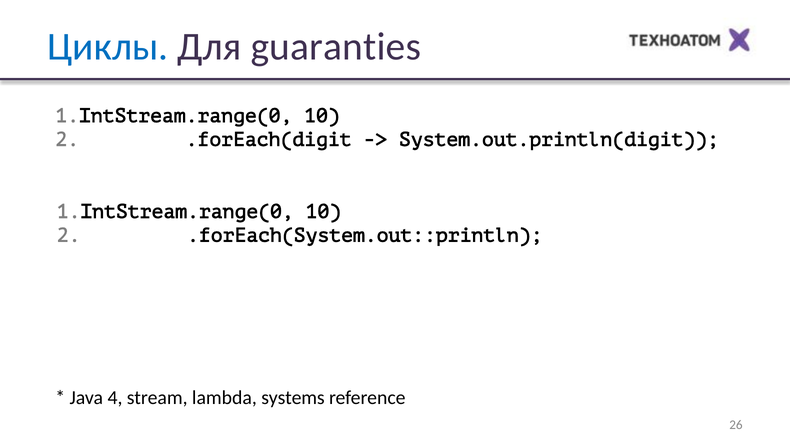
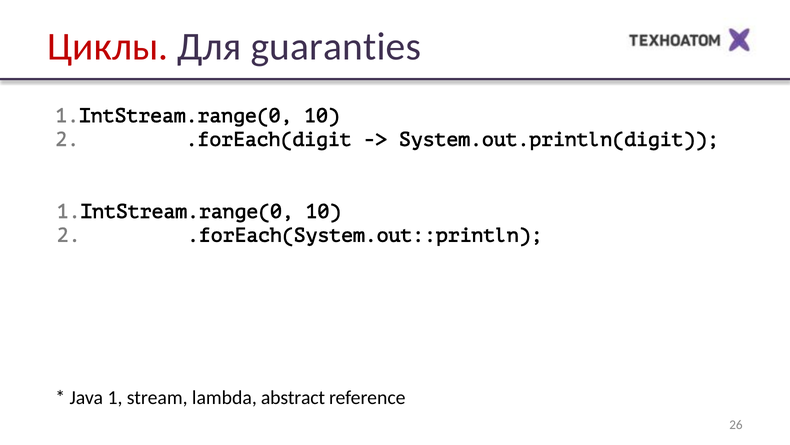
Циклы colour: blue -> red
4: 4 -> 1
systems: systems -> abstract
